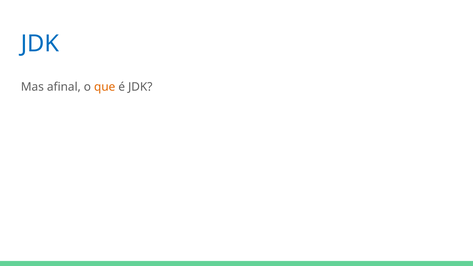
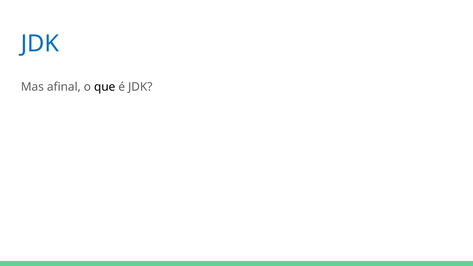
que colour: orange -> black
